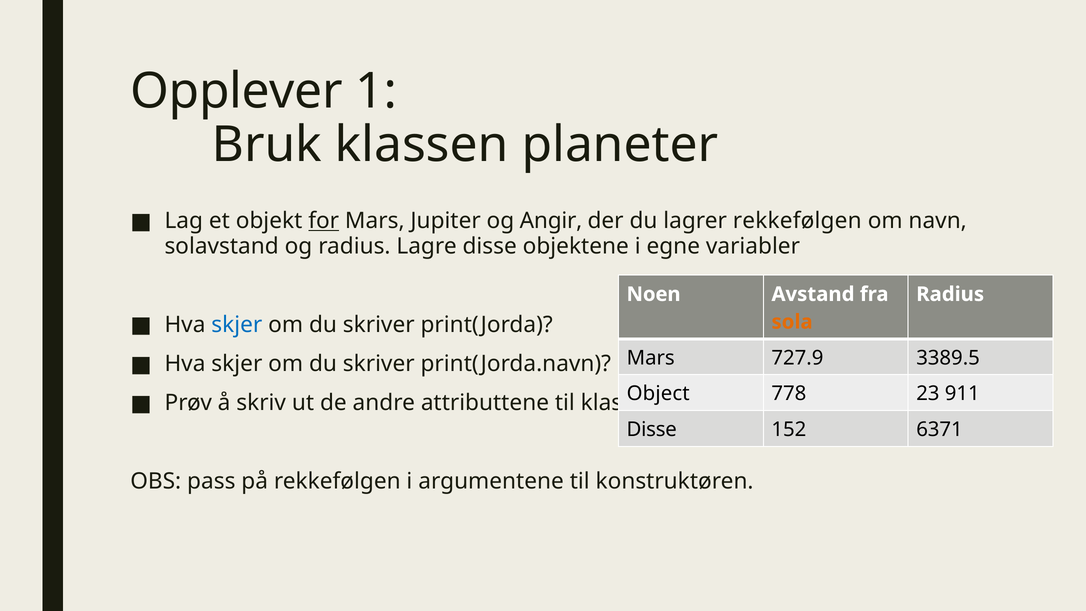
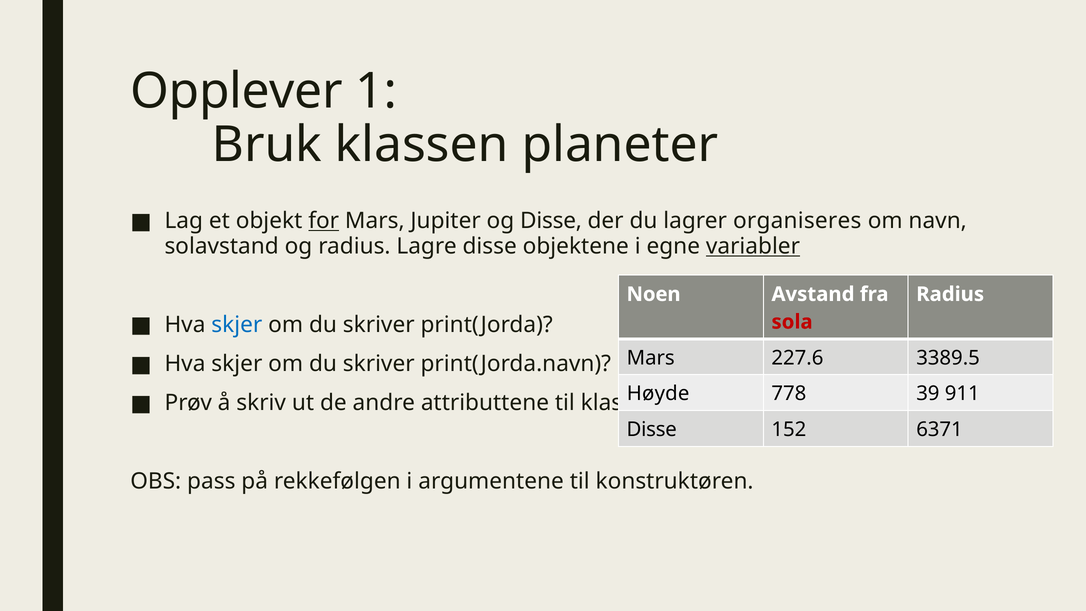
og Angir: Angir -> Disse
lagrer rekkefølgen: rekkefølgen -> organiseres
variabler underline: none -> present
sola colour: orange -> red
727.9: 727.9 -> 227.6
Object: Object -> Høyde
23: 23 -> 39
